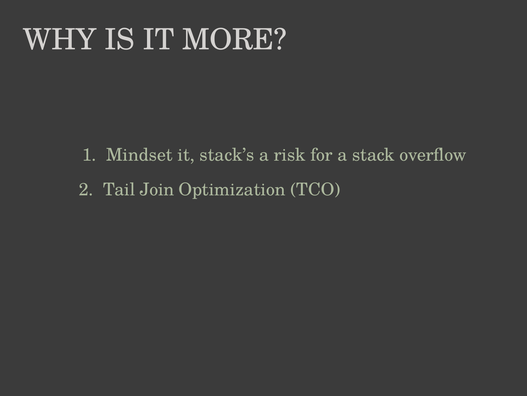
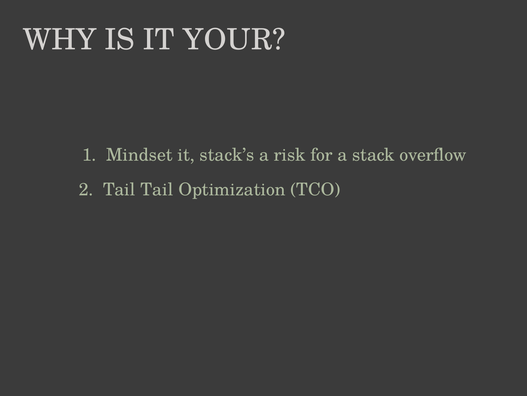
MORE: MORE -> YOUR
Tail Join: Join -> Tail
